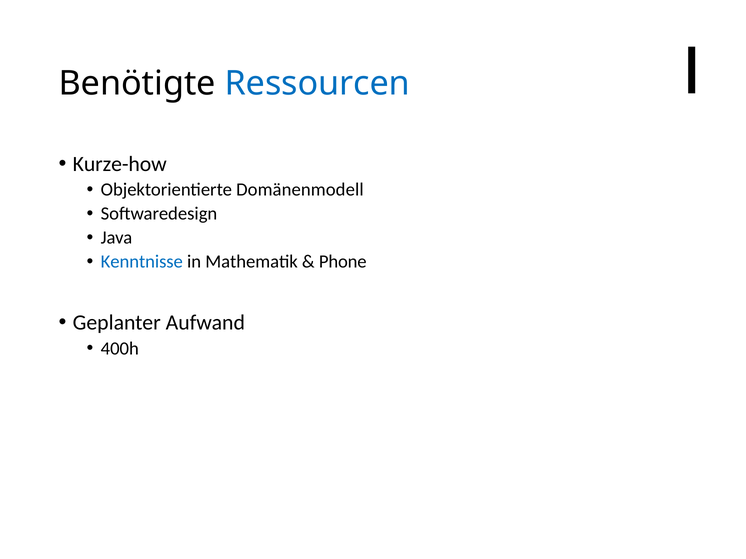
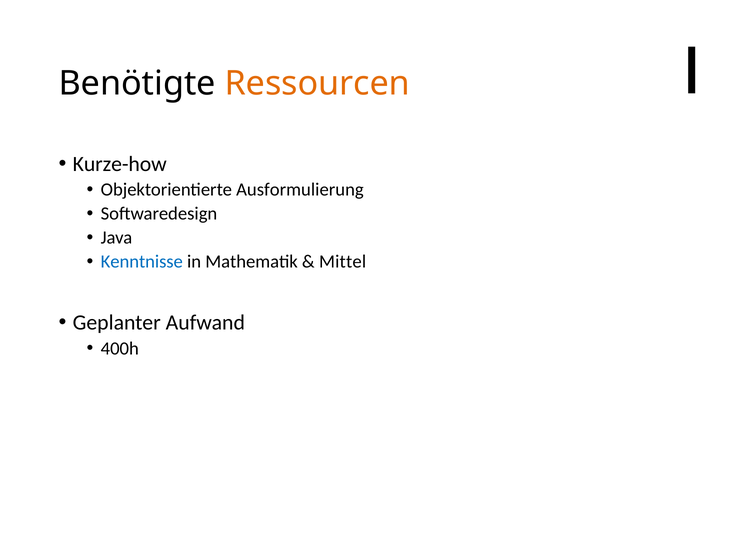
Ressourcen colour: blue -> orange
Domänenmodell: Domänenmodell -> Ausformulierung
Phone: Phone -> Mittel
